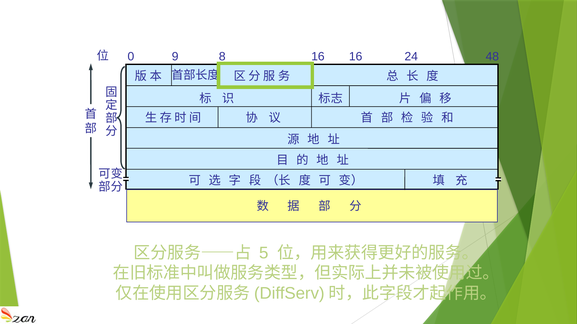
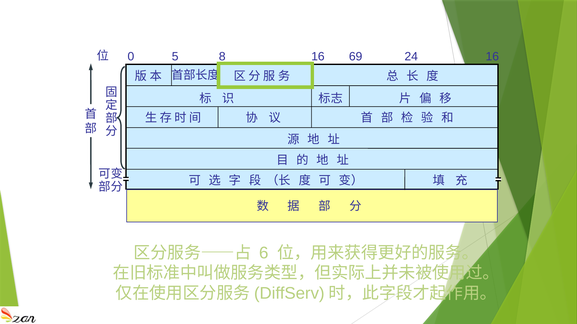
9: 9 -> 5
16 16: 16 -> 69
24 48: 48 -> 16
5: 5 -> 6
